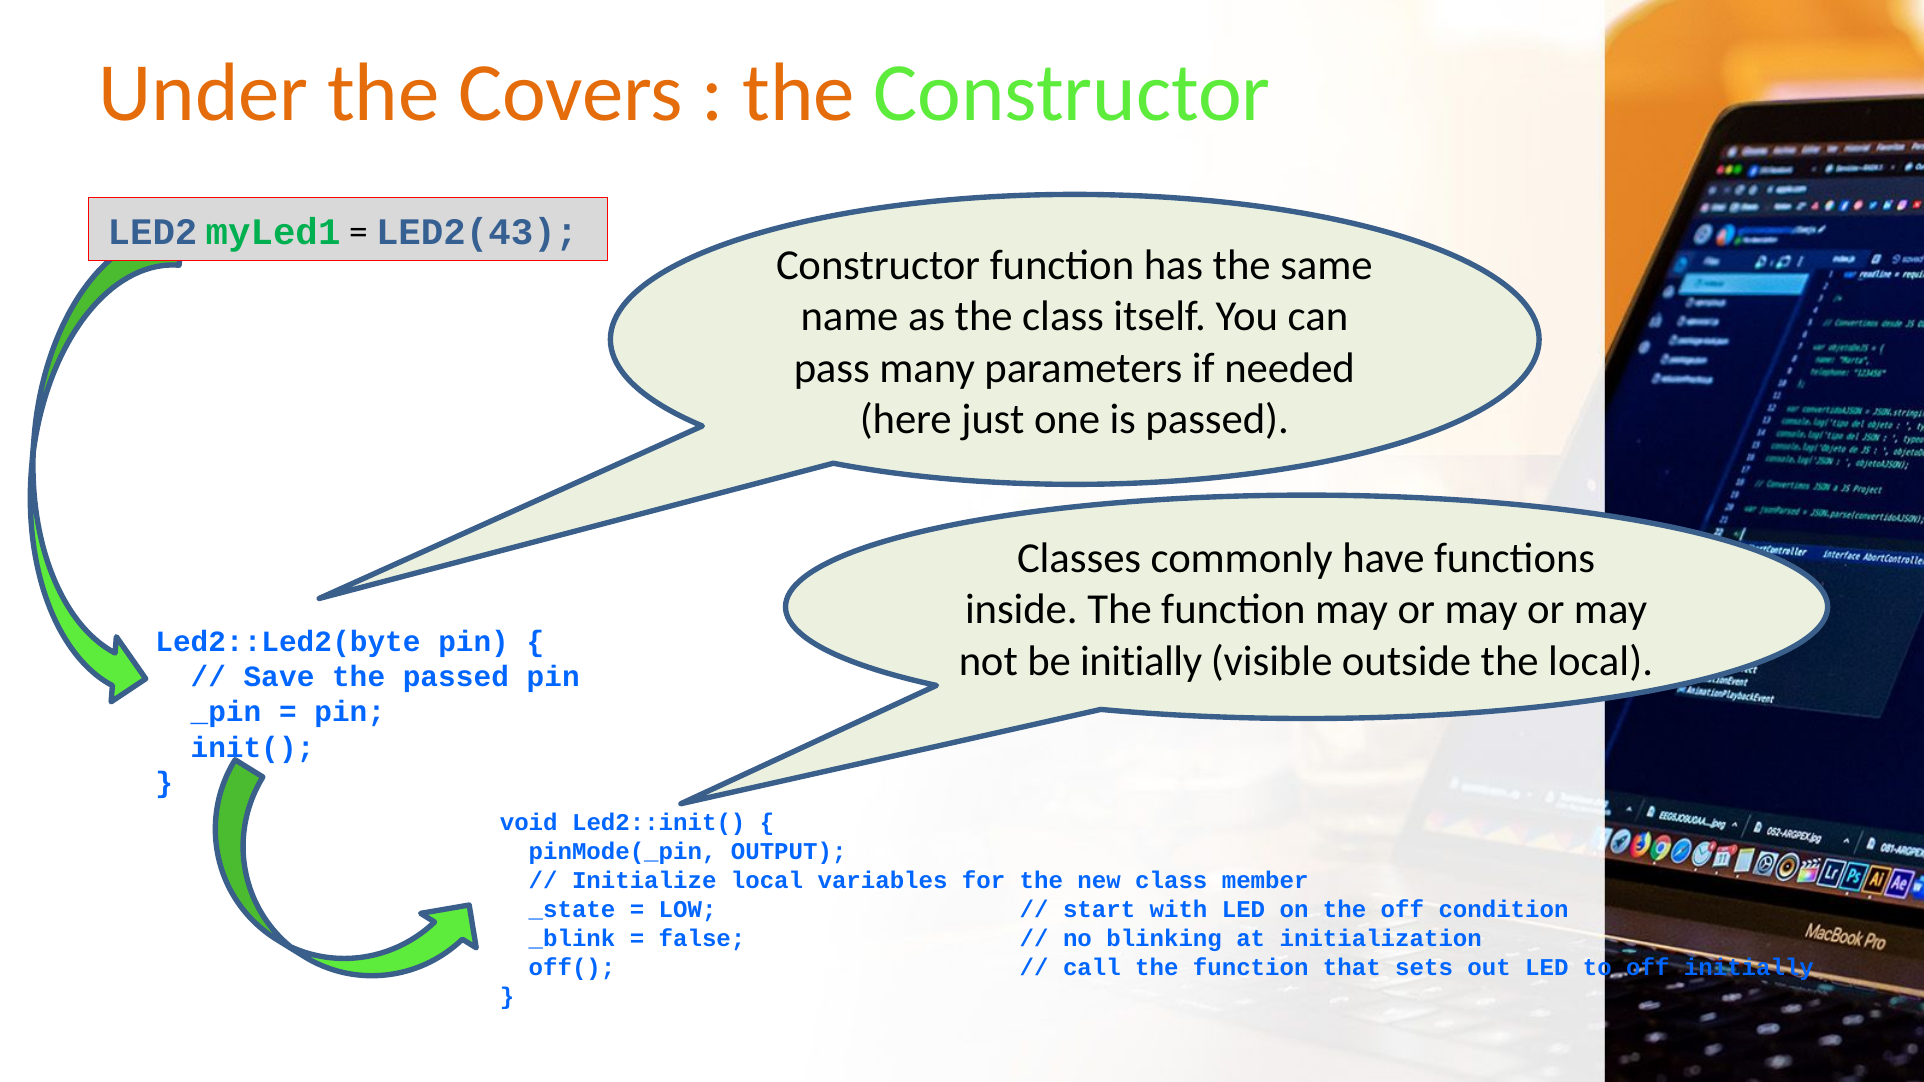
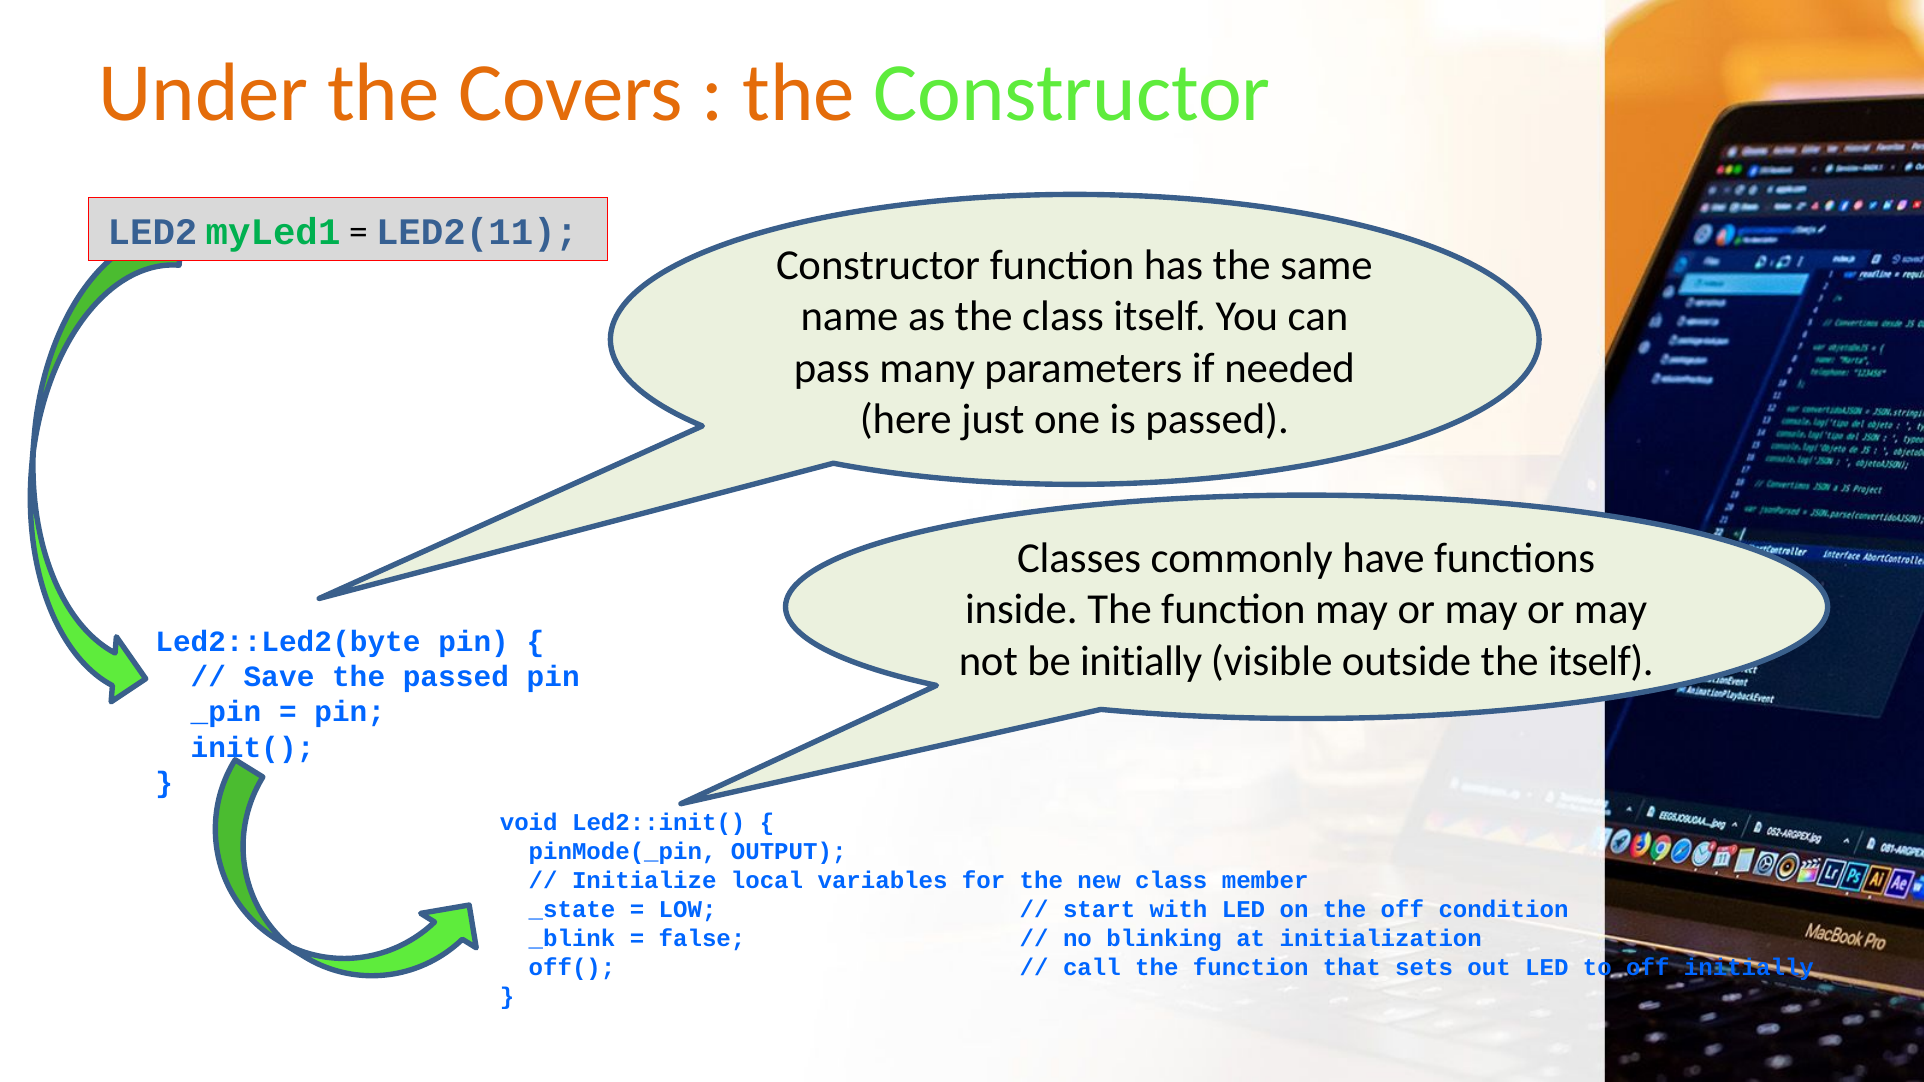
LED2(43: LED2(43 -> LED2(11
the local: local -> itself
